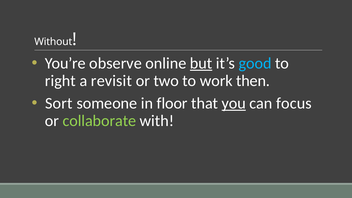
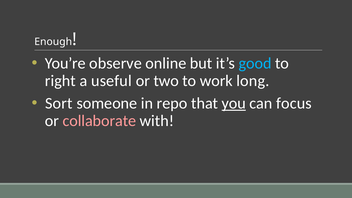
Without: Without -> Enough
but underline: present -> none
revisit: revisit -> useful
then: then -> long
floor: floor -> repo
collaborate colour: light green -> pink
